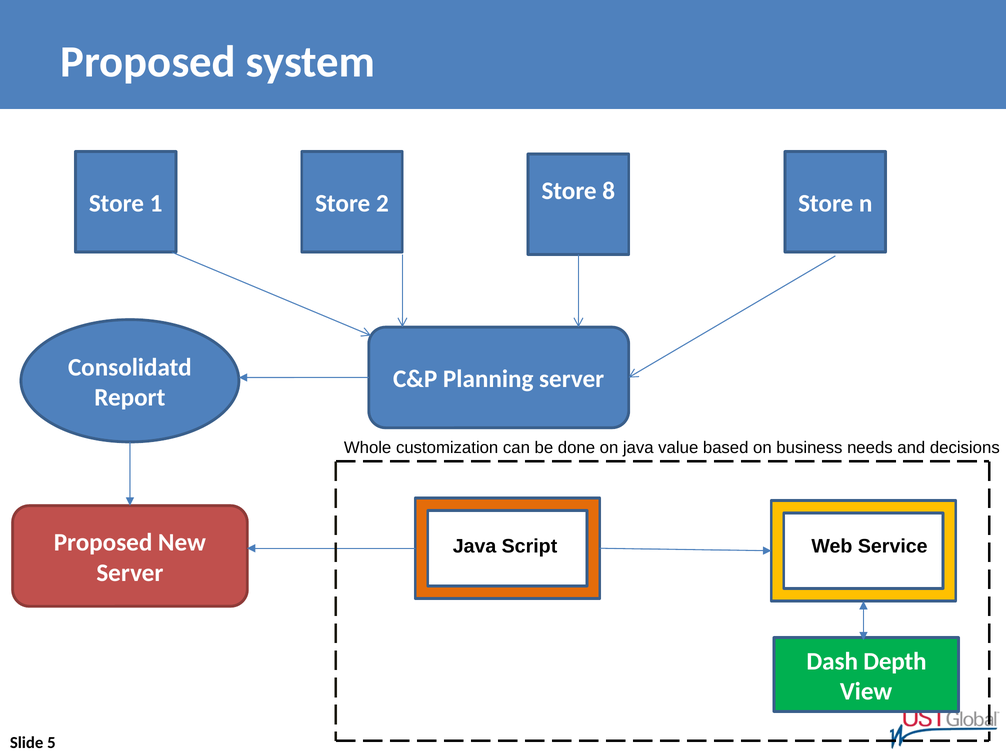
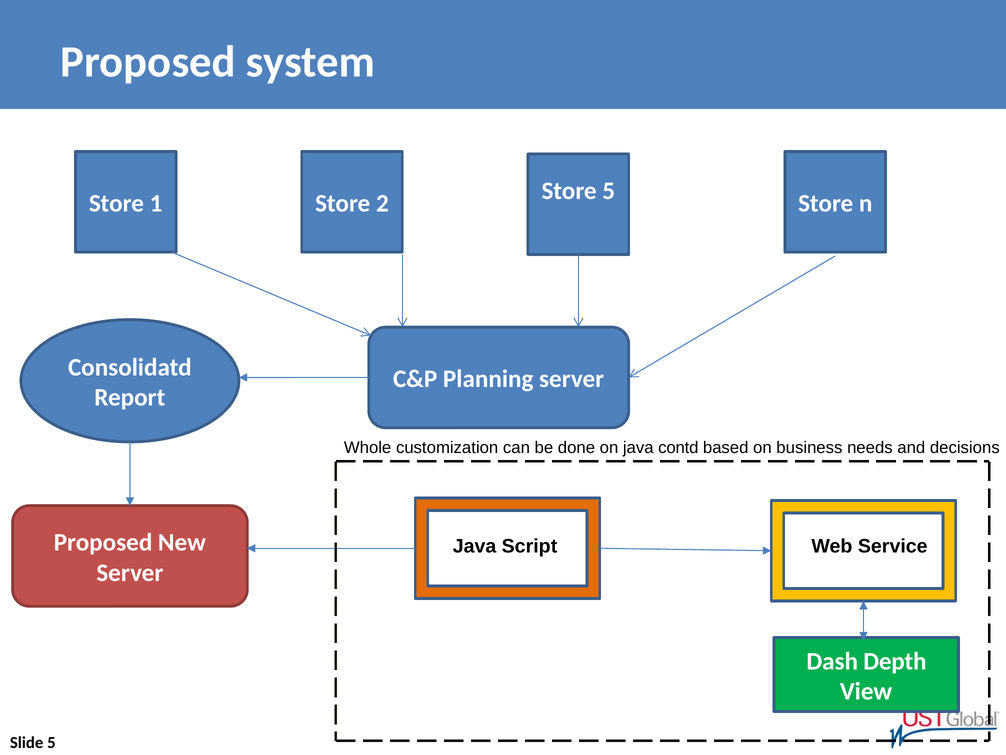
Store 8: 8 -> 5
value: value -> contd
